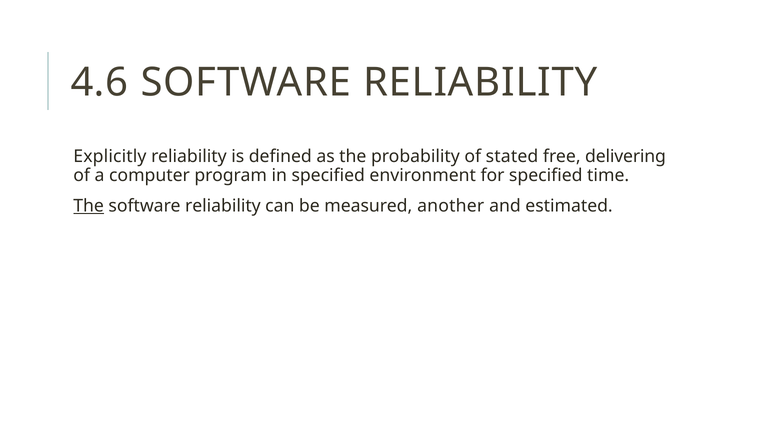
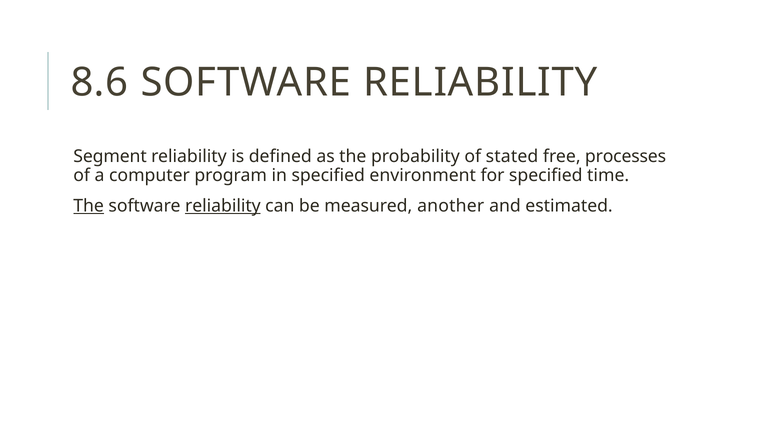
4.6: 4.6 -> 8.6
Explicitly: Explicitly -> Segment
delivering: delivering -> processes
reliability at (223, 206) underline: none -> present
